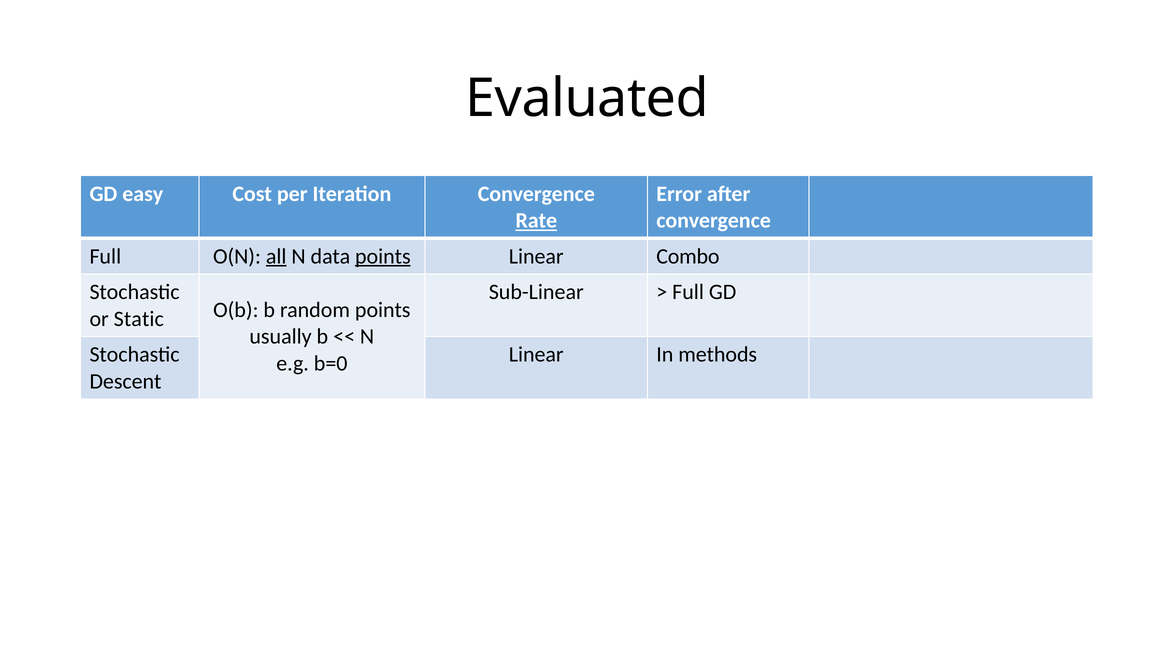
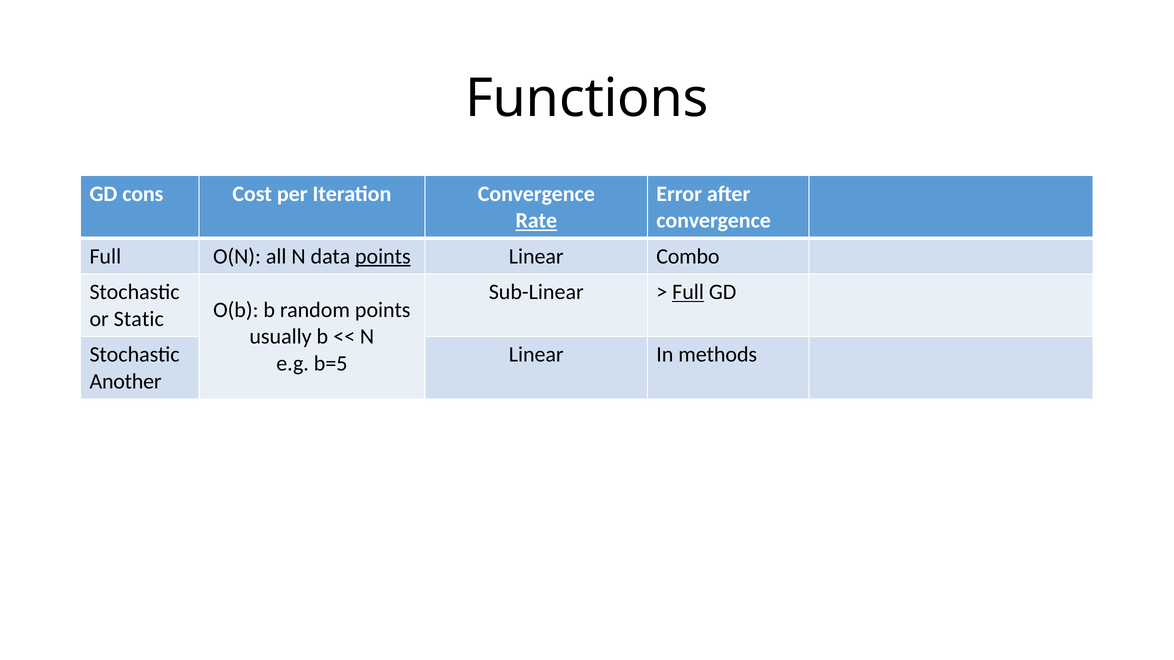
Evaluated: Evaluated -> Functions
easy: easy -> cons
all underline: present -> none
Full at (688, 292) underline: none -> present
b=0: b=0 -> b=5
Descent: Descent -> Another
